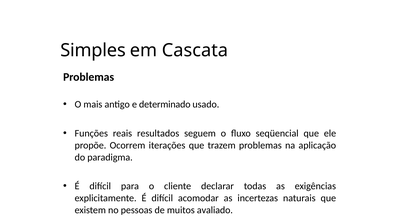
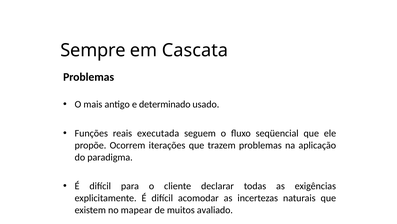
Simples: Simples -> Sempre
resultados: resultados -> executada
pessoas: pessoas -> mapear
